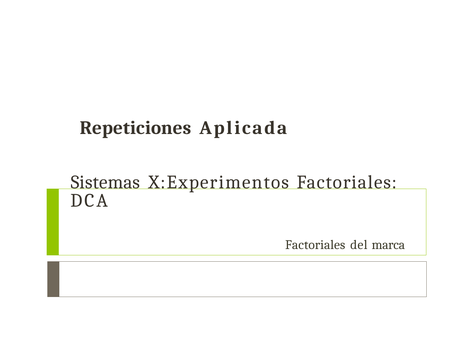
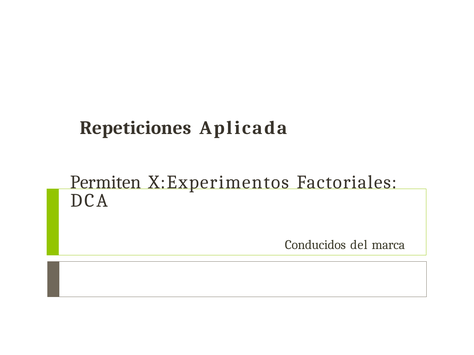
Sistemas: Sistemas -> Permiten
Factoriales at (315, 245): Factoriales -> Conducidos
